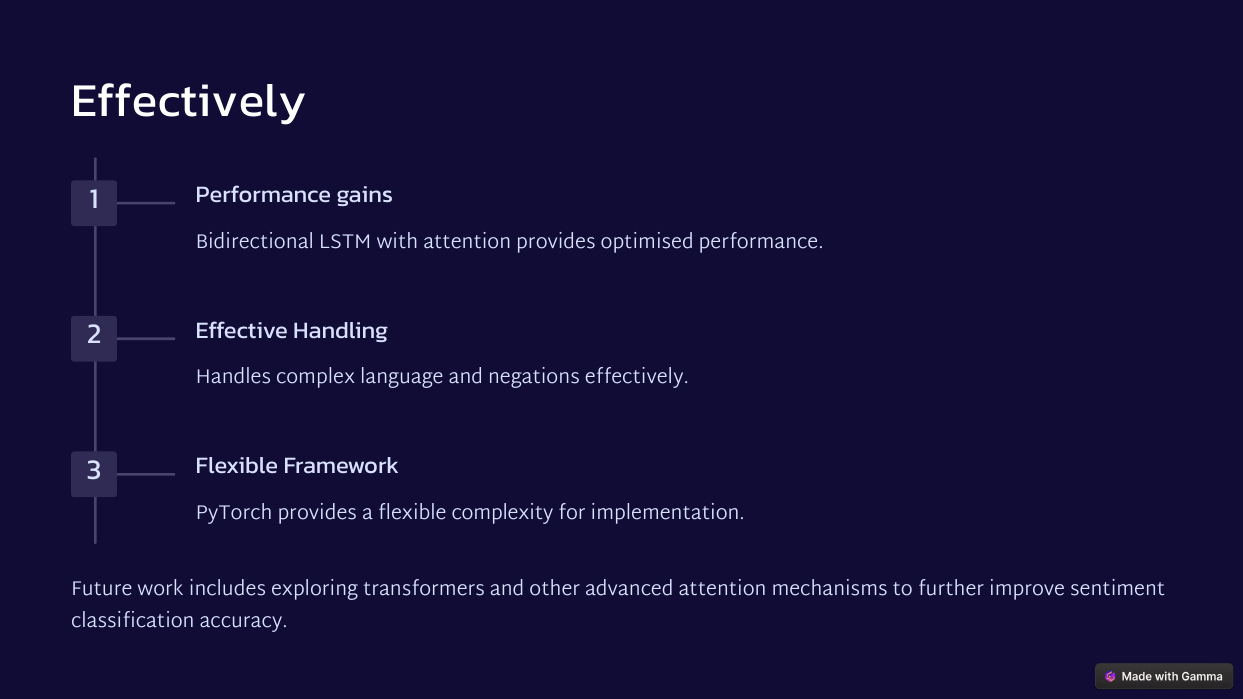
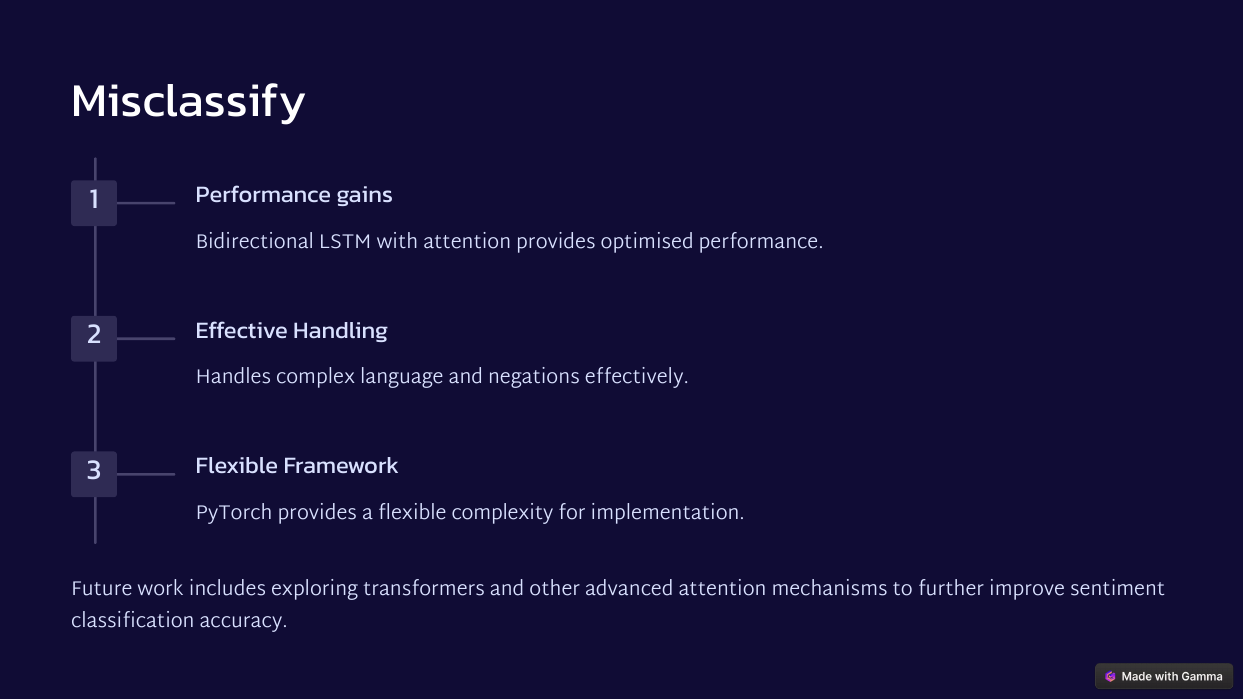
Effectively at (189, 101): Effectively -> Misclassify
